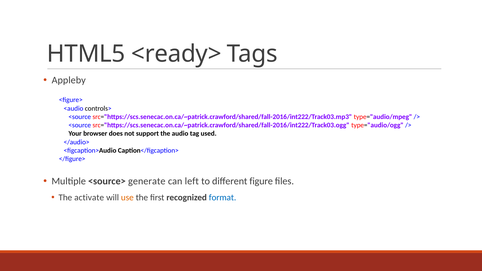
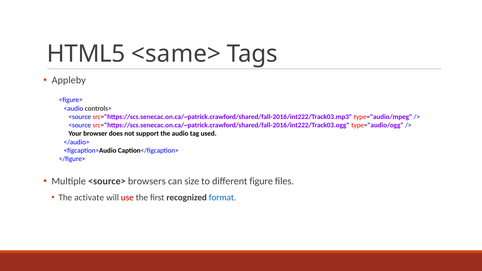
<ready>: <ready> -> <same>
generate: generate -> browsers
left: left -> size
use colour: orange -> red
